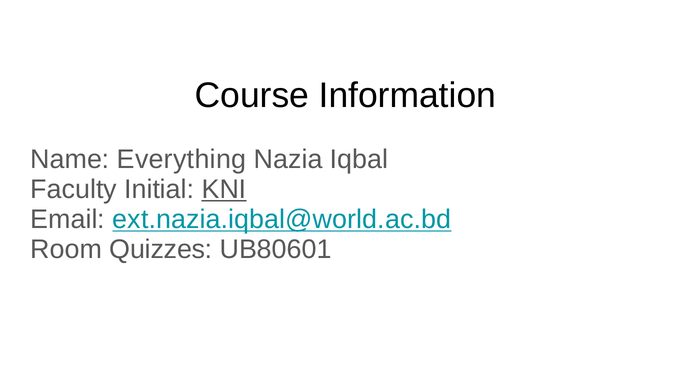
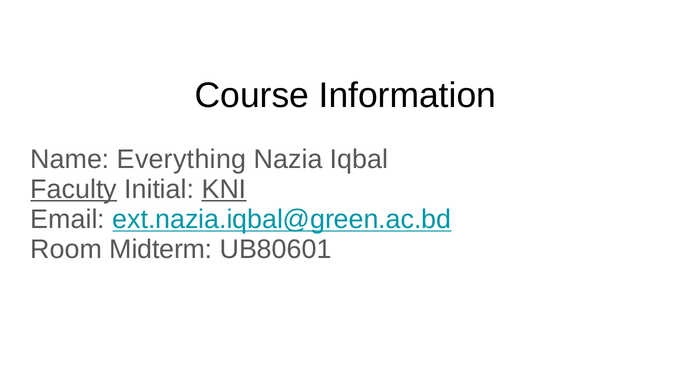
Faculty underline: none -> present
ext.nazia.iqbal@world.ac.bd: ext.nazia.iqbal@world.ac.bd -> ext.nazia.iqbal@green.ac.bd
Quizzes: Quizzes -> Midterm
